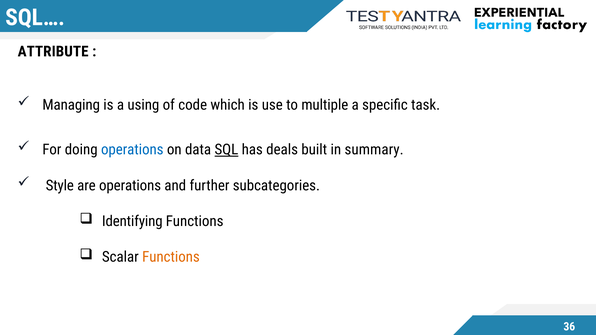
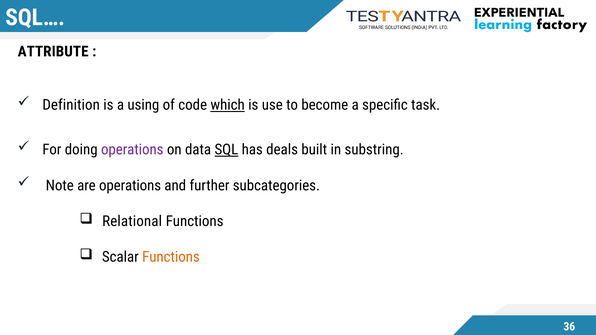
Managing: Managing -> Definition
which underline: none -> present
multiple: multiple -> become
operations at (132, 150) colour: blue -> purple
summary: summary -> substring
Style: Style -> Note
Identifying: Identifying -> Relational
